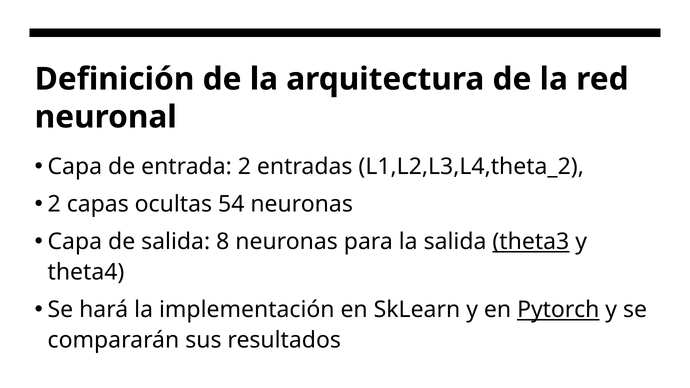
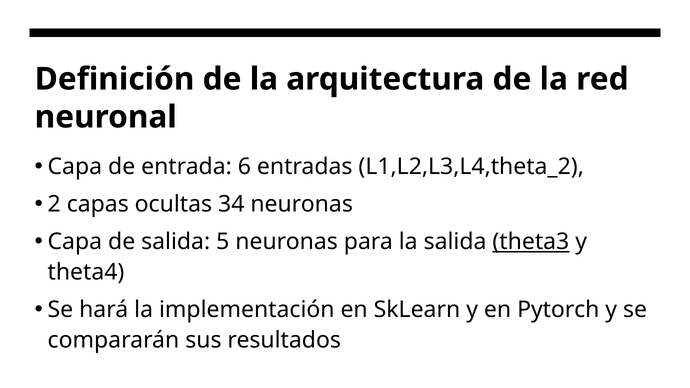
entrada 2: 2 -> 6
54: 54 -> 34
8: 8 -> 5
Pytorch underline: present -> none
